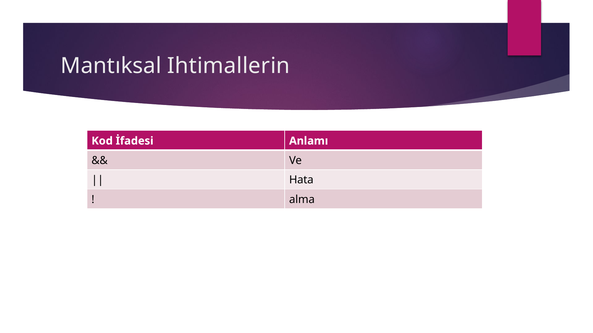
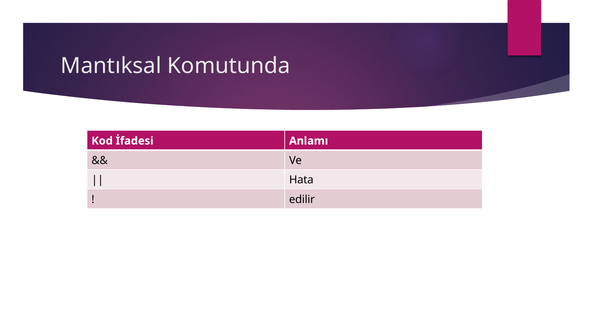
Ihtimallerin: Ihtimallerin -> Komutunda
alma: alma -> edilir
